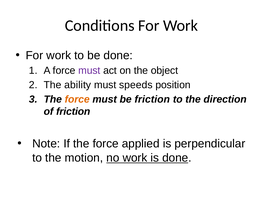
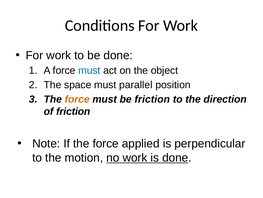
must at (89, 70) colour: purple -> blue
ability: ability -> space
speeds: speeds -> parallel
